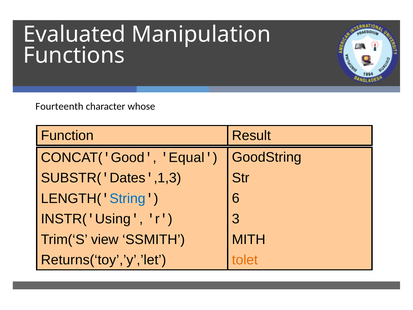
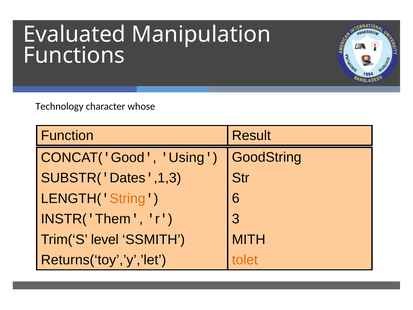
Fourteenth: Fourteenth -> Technology
Equal: Equal -> Using
String colour: blue -> orange
Using: Using -> Them
view: view -> level
